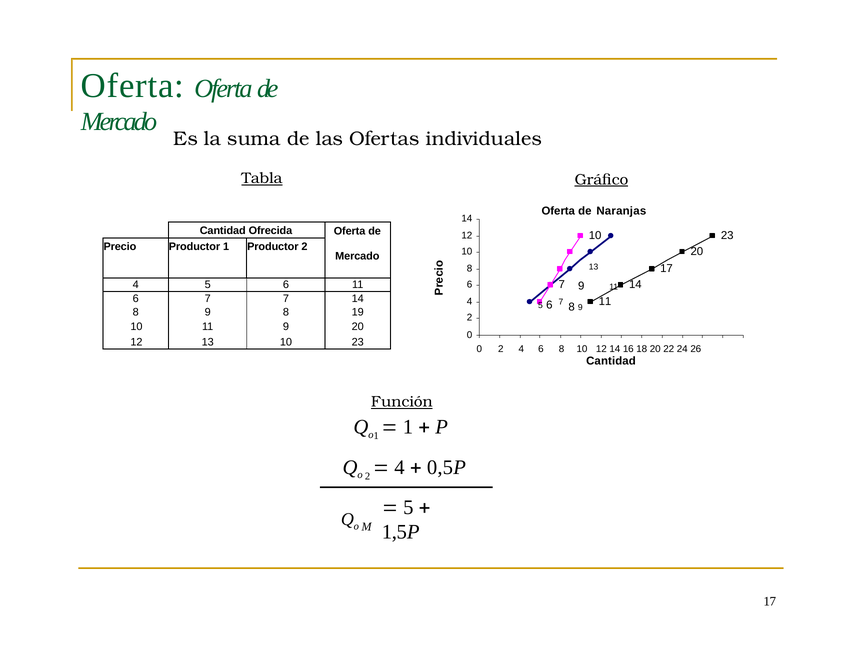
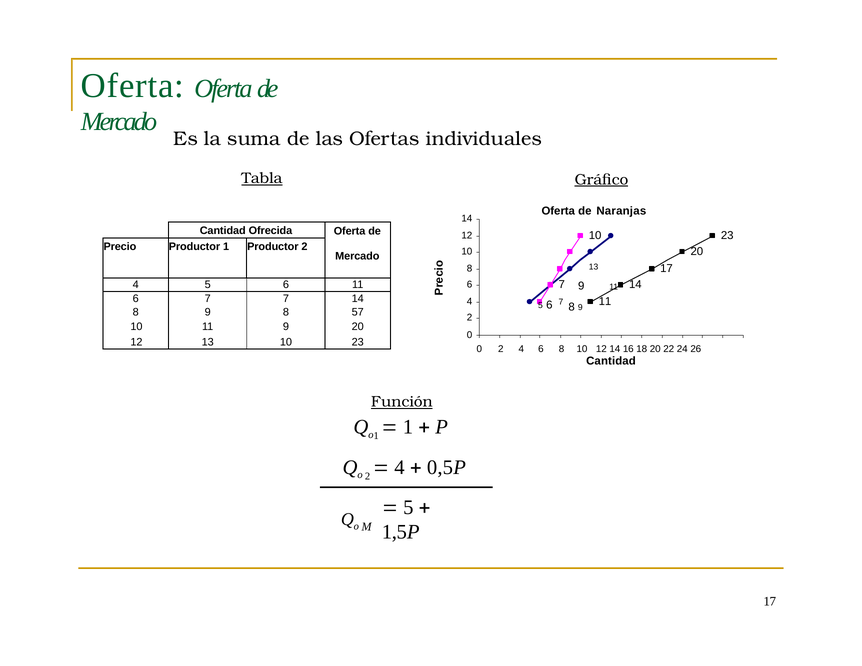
19: 19 -> 57
